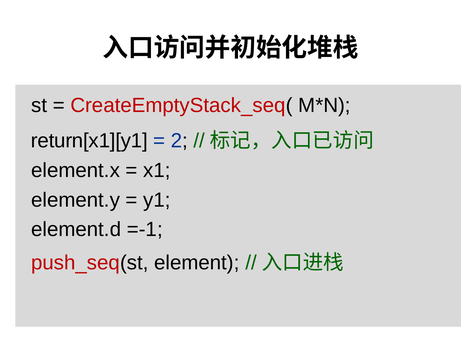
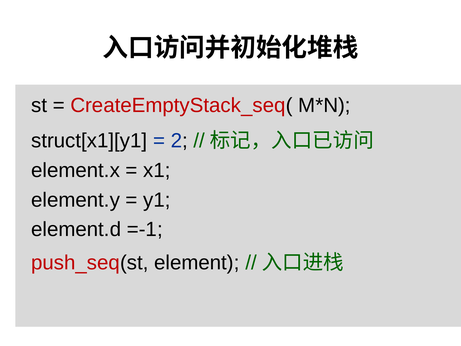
return[x1][y1: return[x1][y1 -> struct[x1][y1
